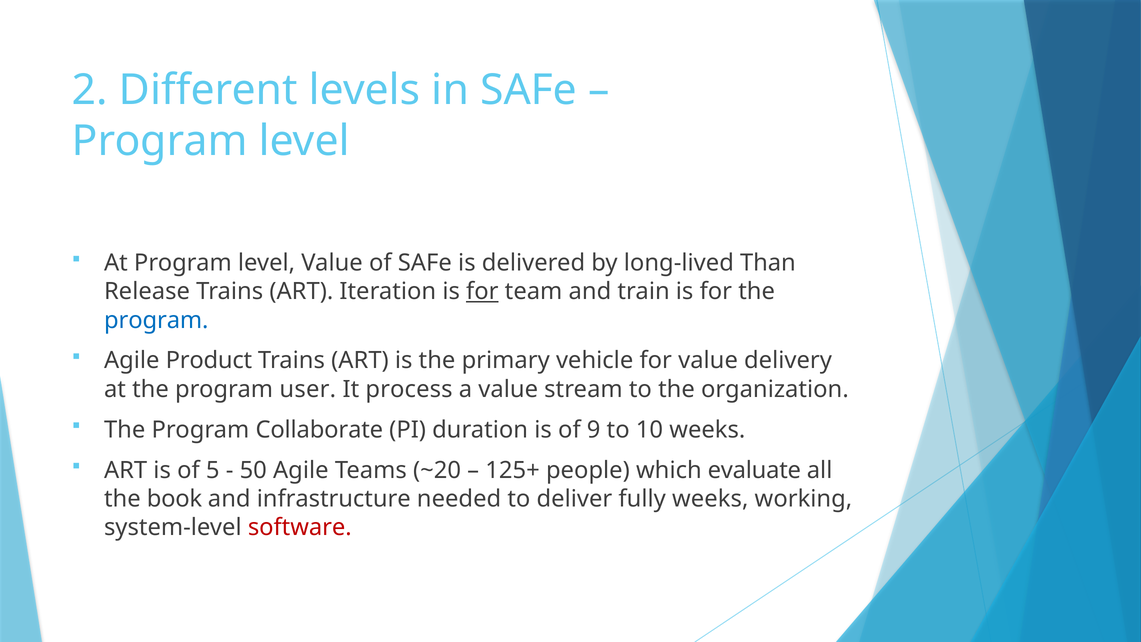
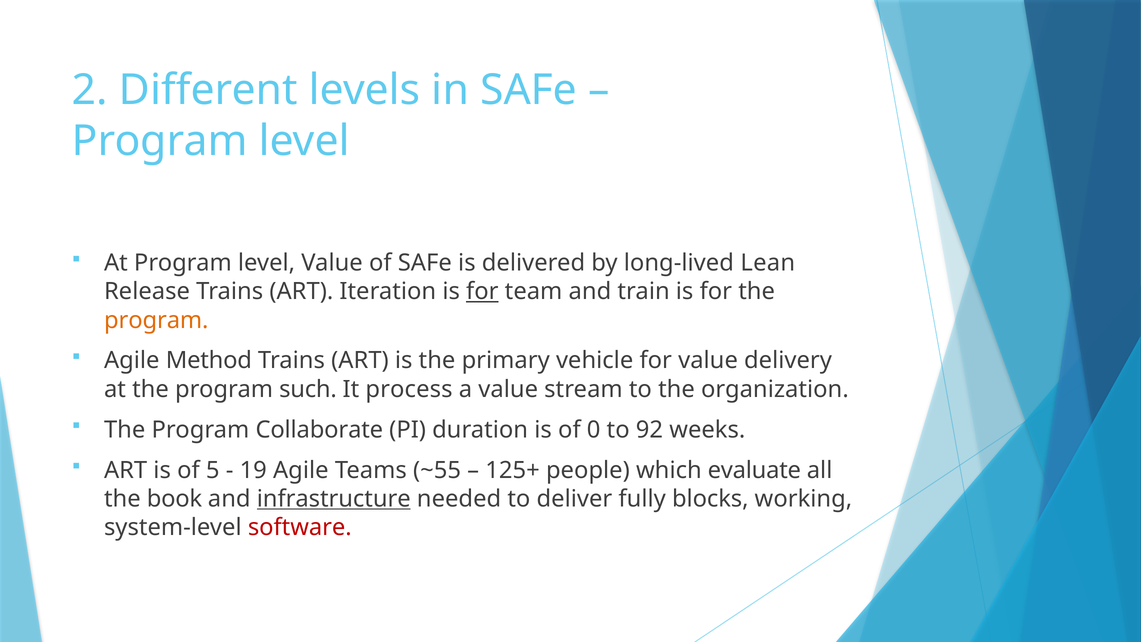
Than: Than -> Lean
program at (156, 320) colour: blue -> orange
Product: Product -> Method
user: user -> such
9: 9 -> 0
10: 10 -> 92
50: 50 -> 19
~20: ~20 -> ~55
infrastructure underline: none -> present
fully weeks: weeks -> blocks
